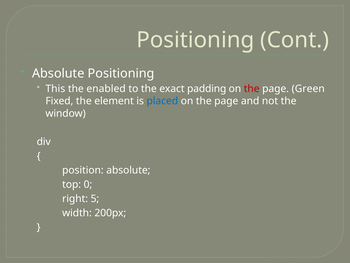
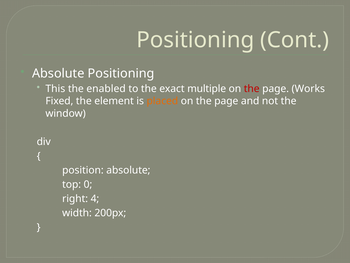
padding: padding -> multiple
Green: Green -> Works
placed colour: blue -> orange
5: 5 -> 4
